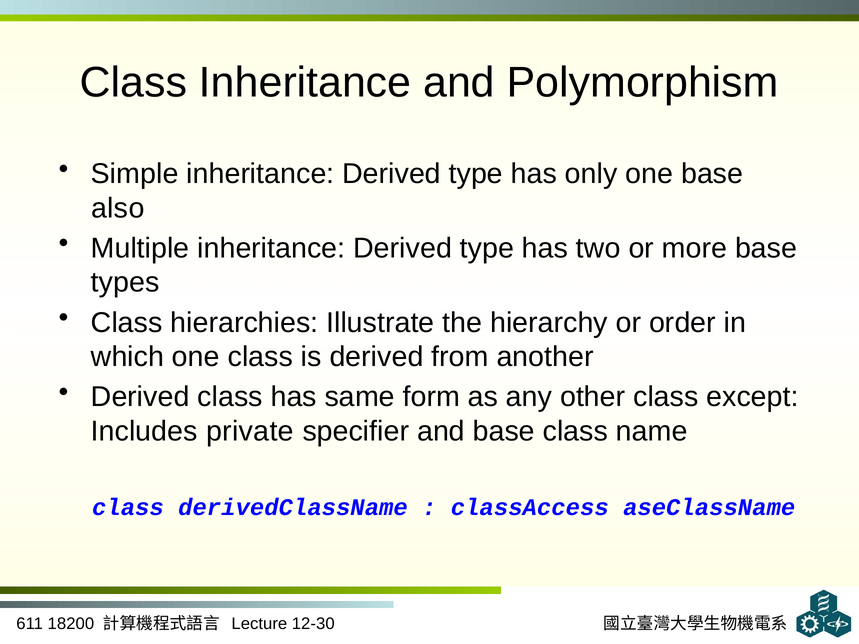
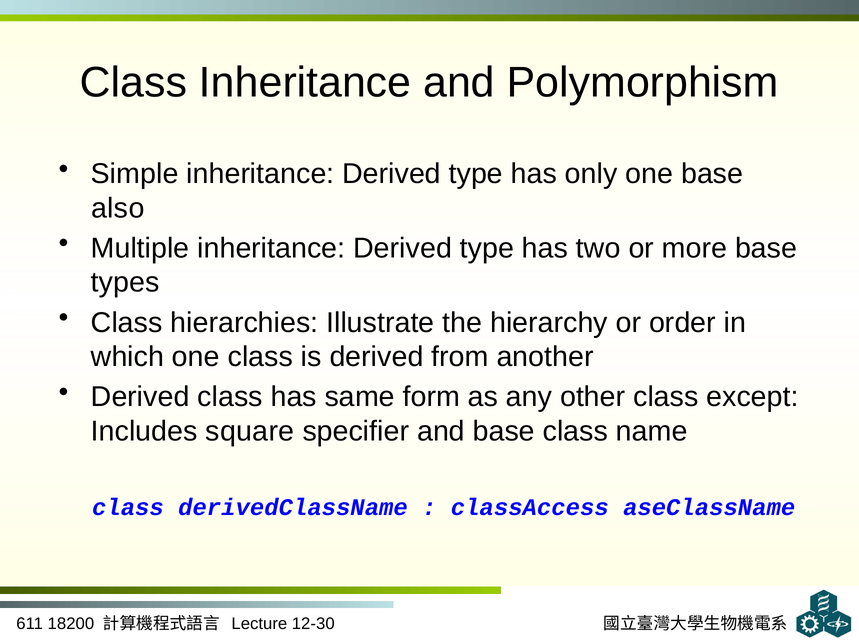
private: private -> square
